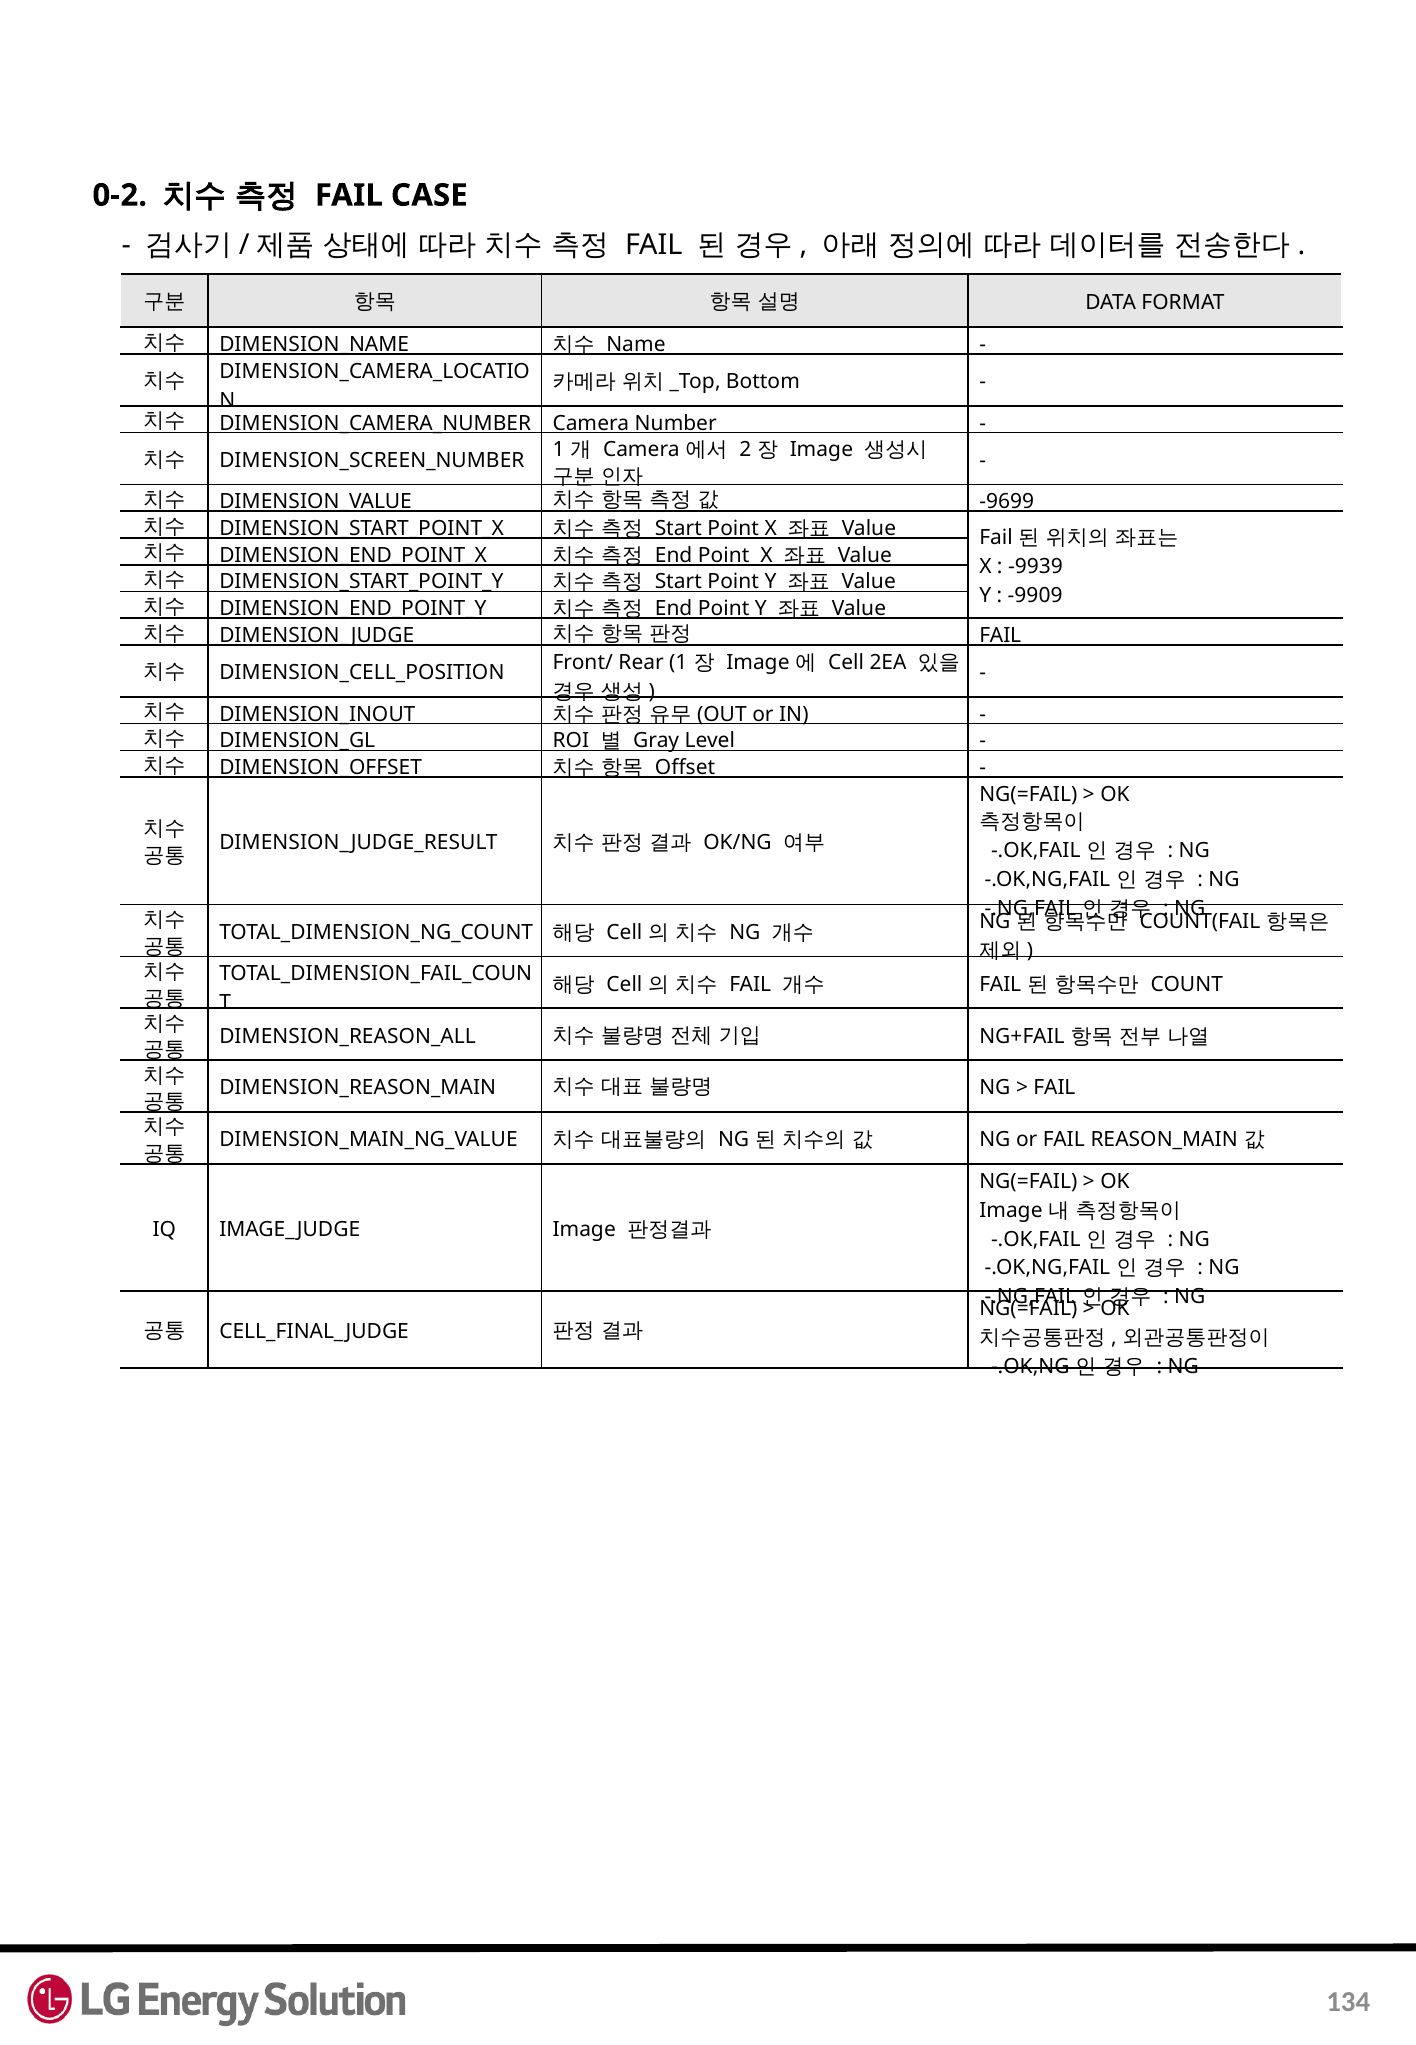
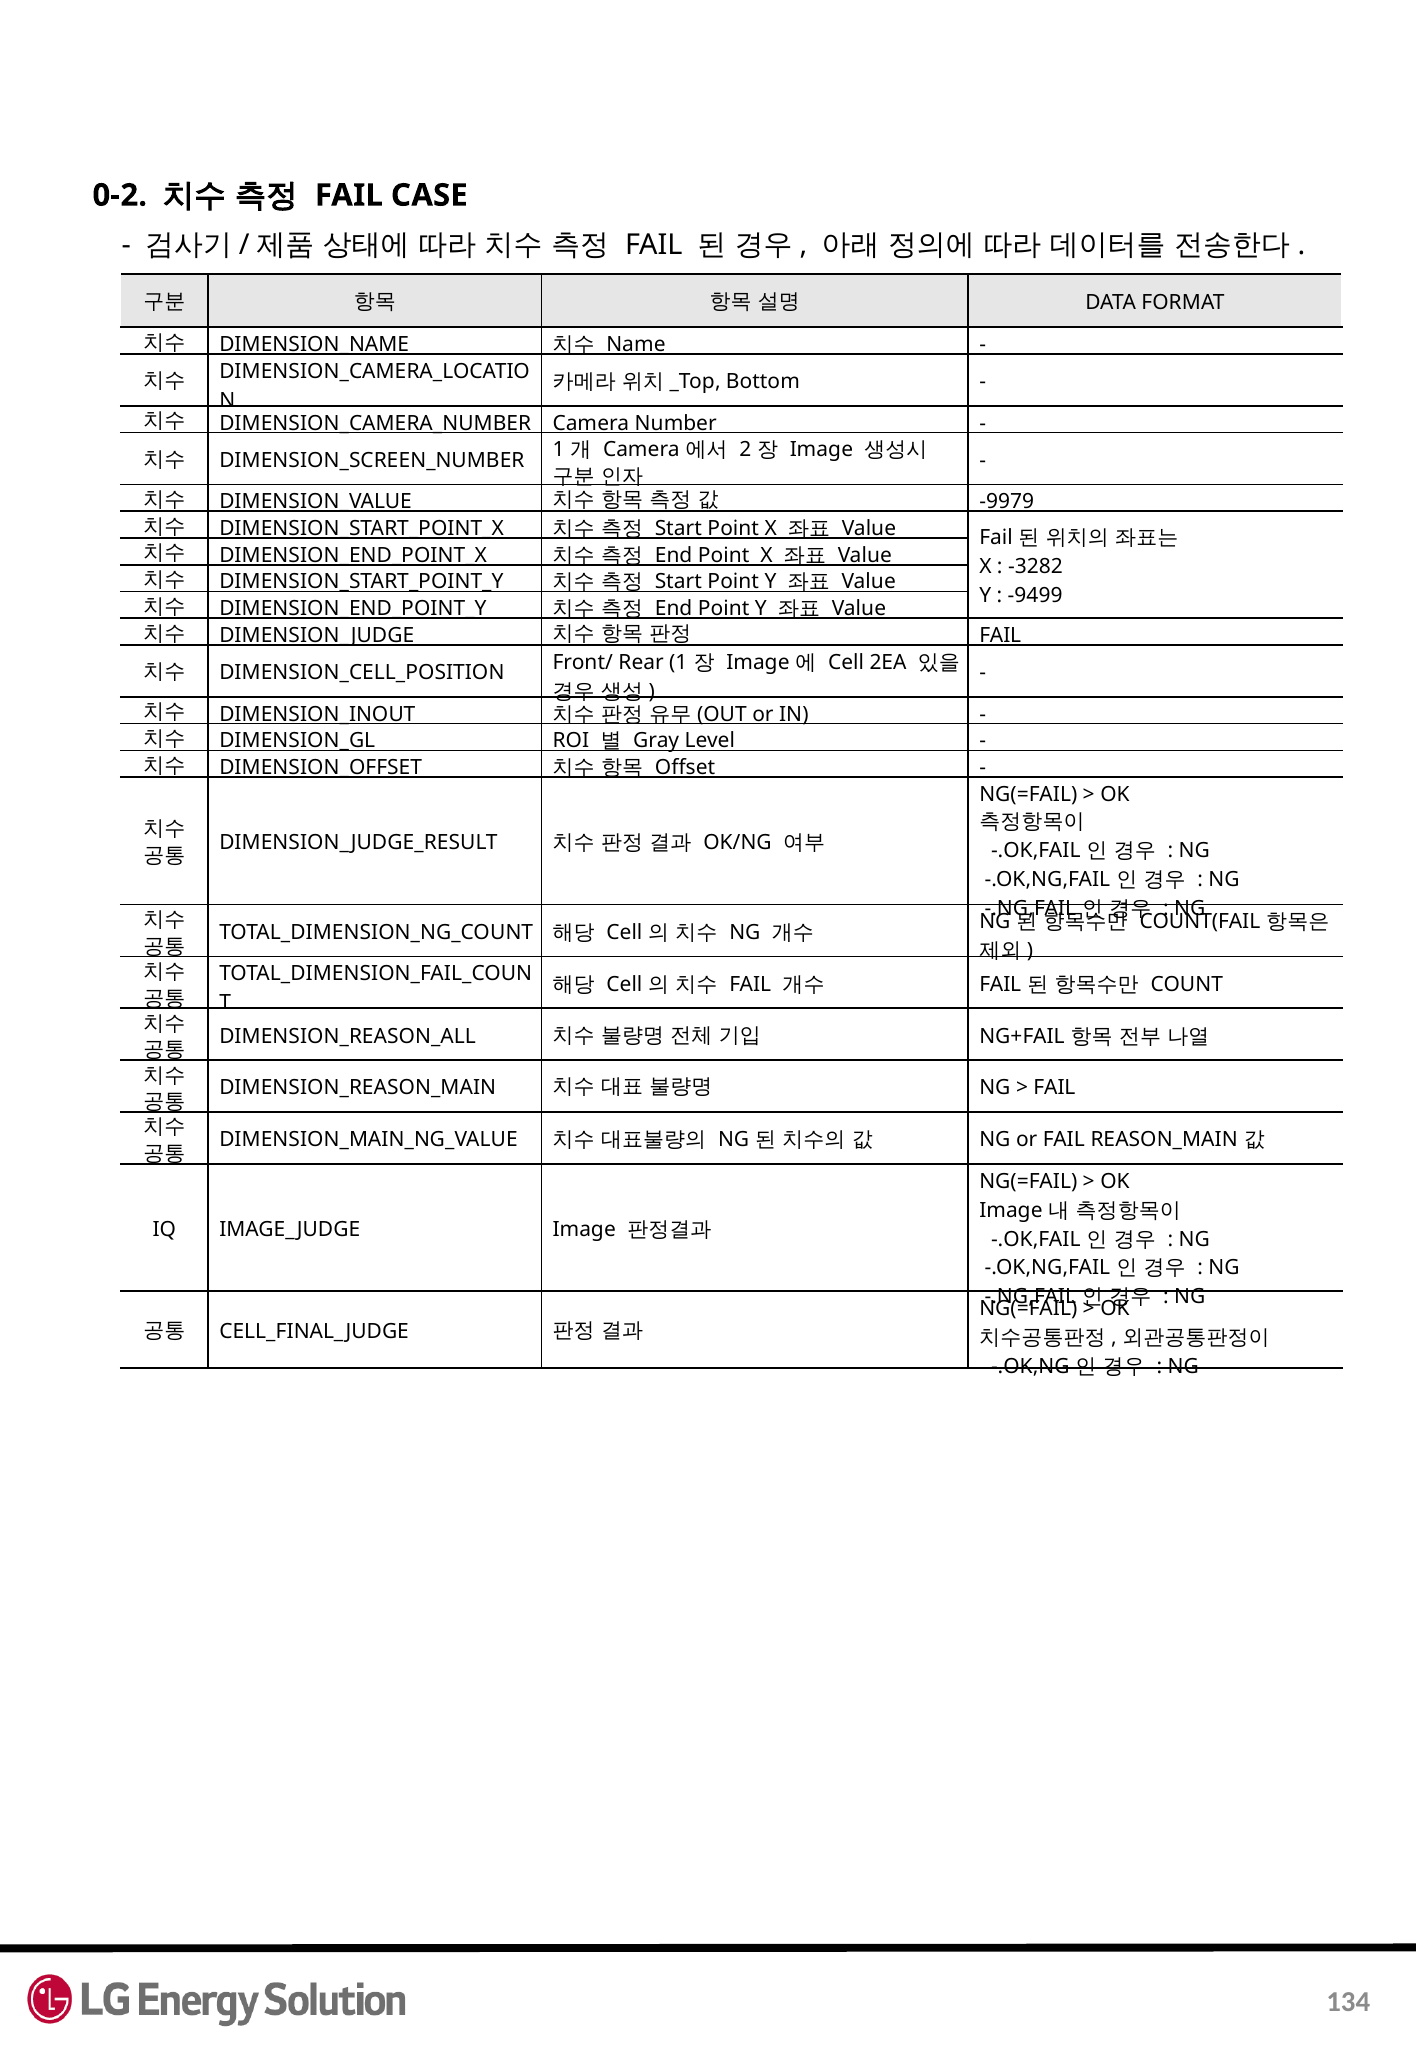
-9699: -9699 -> -9979
-9939: -9939 -> -3282
-9909: -9909 -> -9499
